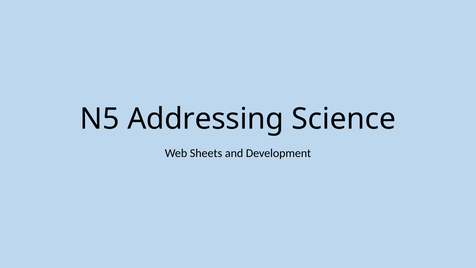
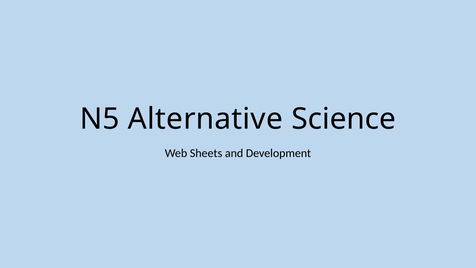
Addressing: Addressing -> Alternative
